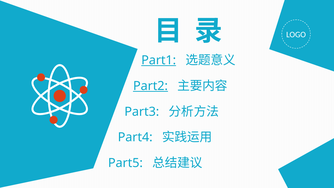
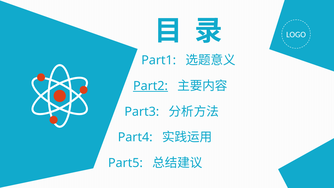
Part1 underline: present -> none
